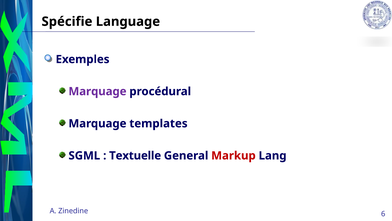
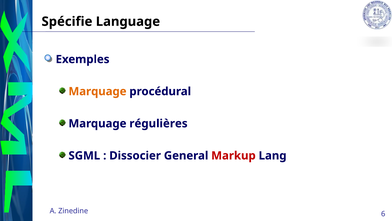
Marquage at (97, 91) colour: purple -> orange
templates: templates -> régulières
Textuelle: Textuelle -> Dissocier
